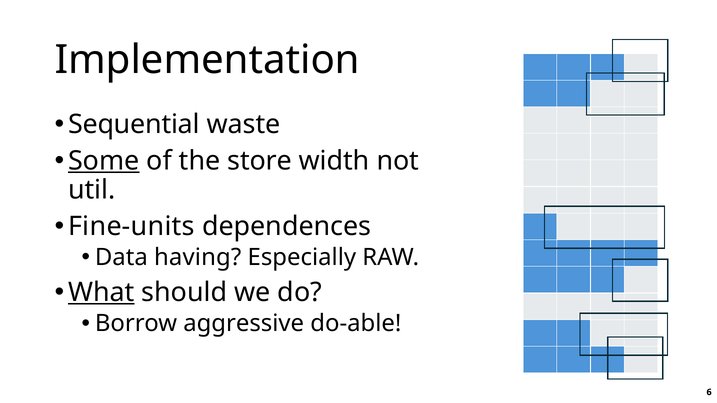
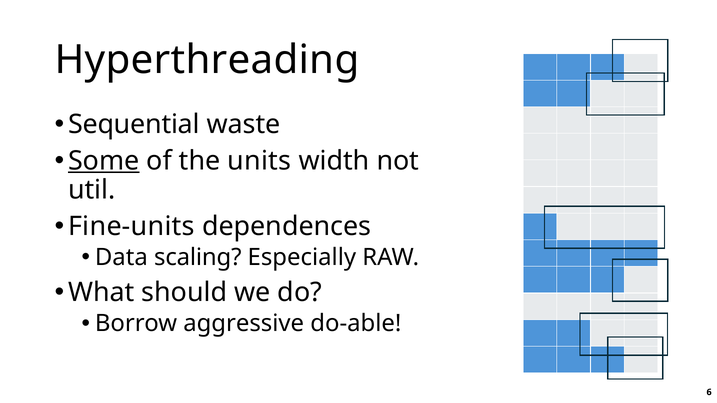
Implementation: Implementation -> Hyperthreading
store: store -> units
having: having -> scaling
What underline: present -> none
